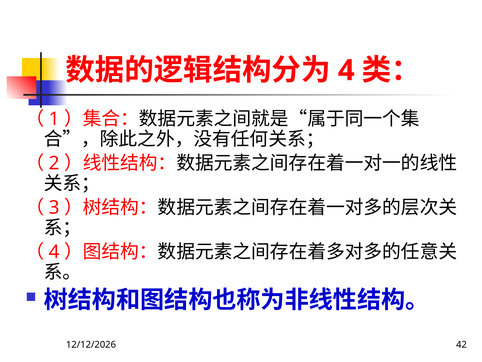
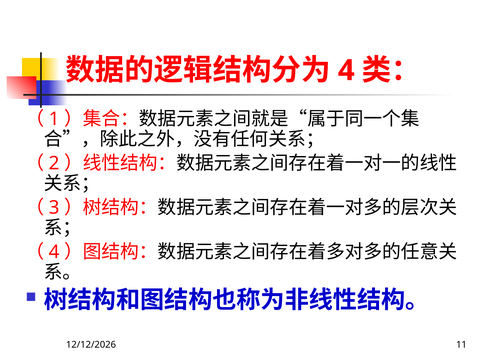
42: 42 -> 11
